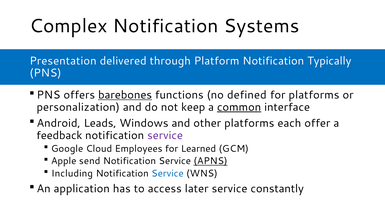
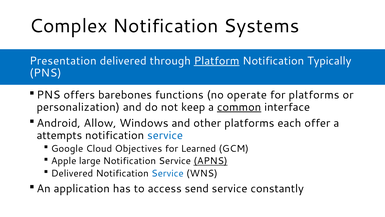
Platform underline: none -> present
barebones underline: present -> none
defined: defined -> operate
Leads: Leads -> Allow
feedback: feedback -> attempts
service at (165, 135) colour: purple -> blue
Employees: Employees -> Objectives
send: send -> large
Including at (72, 173): Including -> Delivered
later: later -> send
